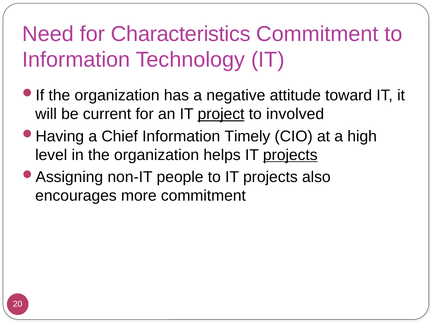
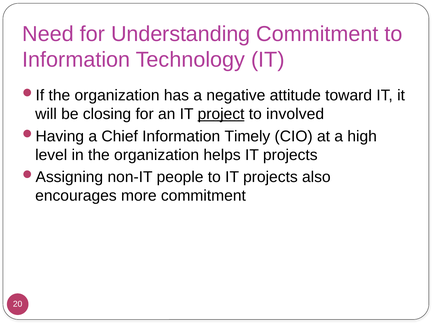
Characteristics: Characteristics -> Understanding
current: current -> closing
projects at (290, 155) underline: present -> none
